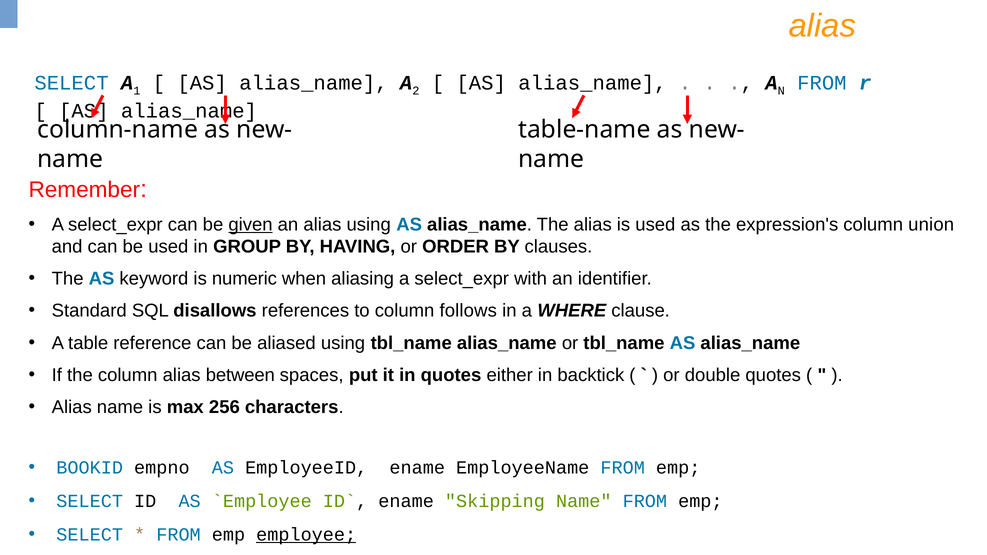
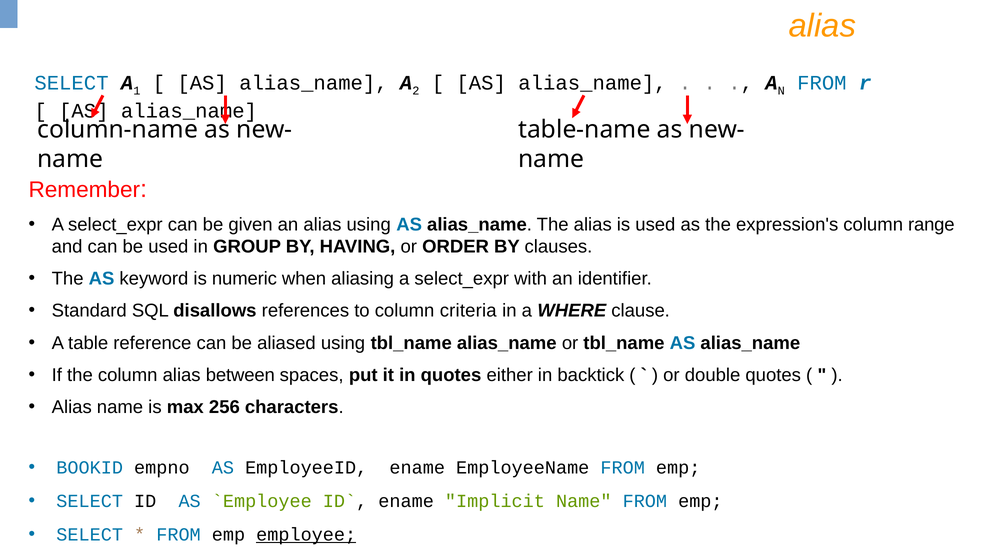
given underline: present -> none
union: union -> range
follows: follows -> criteria
Skipping: Skipping -> Implicit
